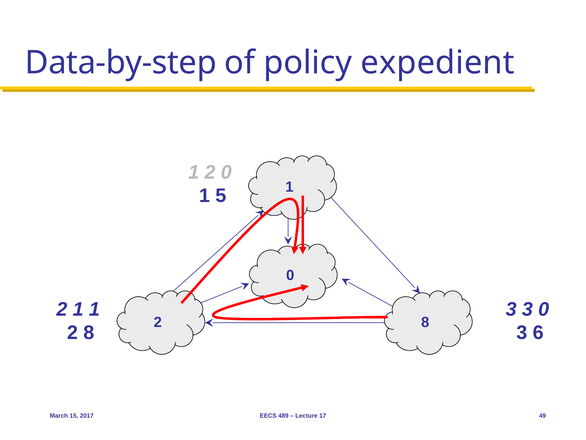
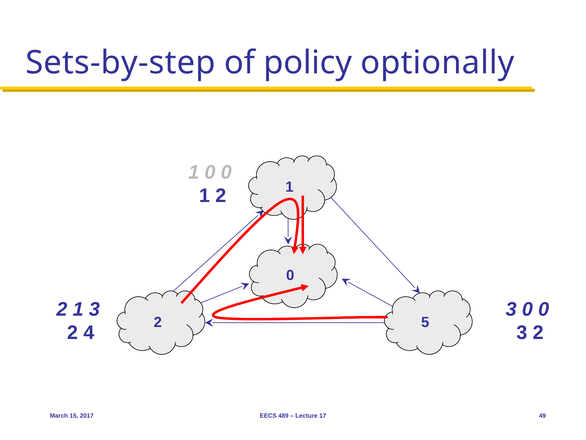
Data-by-step: Data-by-step -> Sets-by-step
expedient: expedient -> optionally
2 at (210, 172): 2 -> 0
5 at (221, 196): 5 -> 2
1 1: 1 -> 3
3 3: 3 -> 0
8 at (425, 322): 8 -> 5
8 at (89, 332): 8 -> 4
6 at (538, 332): 6 -> 2
